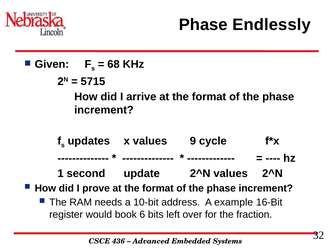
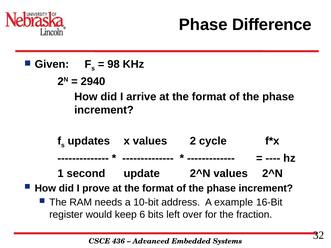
Endlessly: Endlessly -> Difference
68: 68 -> 98
5715: 5715 -> 2940
9: 9 -> 2
book: book -> keep
